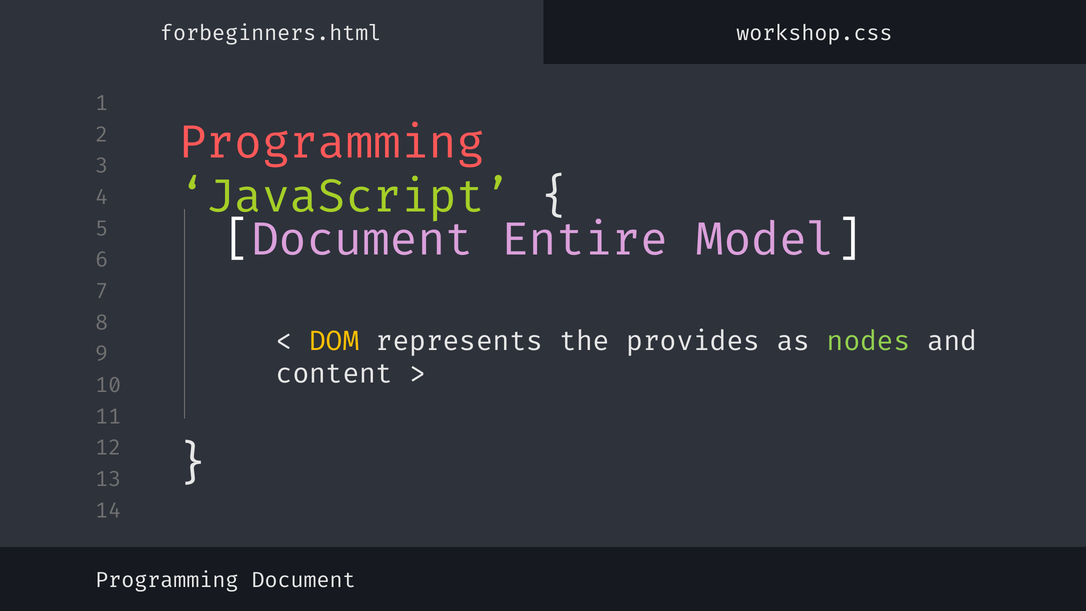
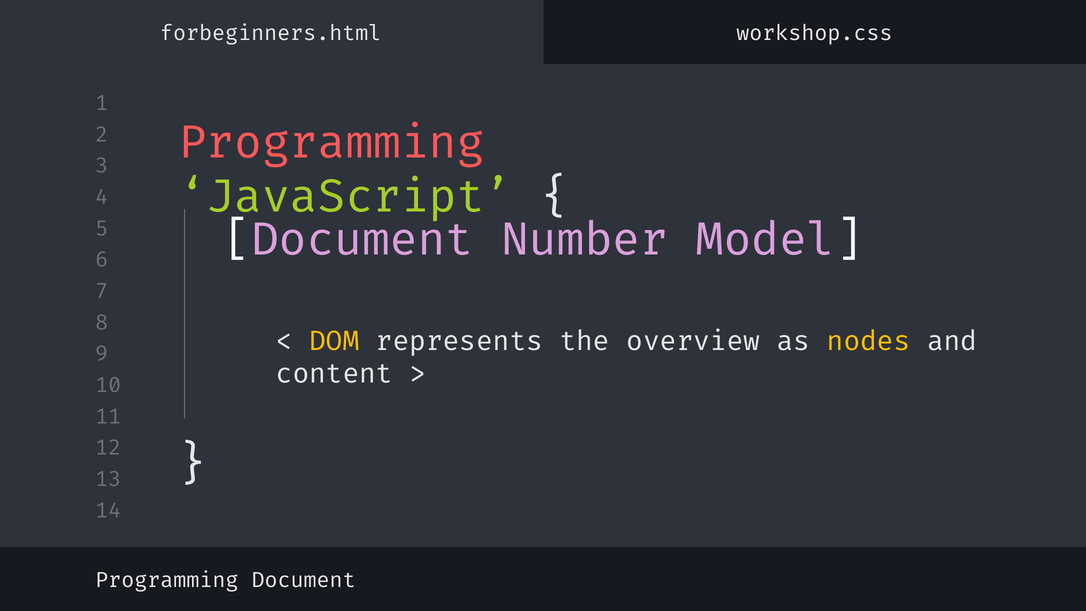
Entire: Entire -> Number
provides: provides -> overview
nodes colour: light green -> yellow
